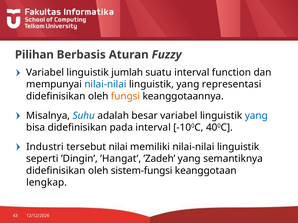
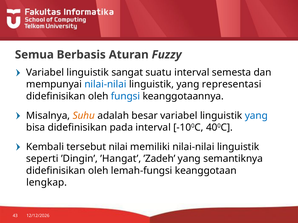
Pilihan: Pilihan -> Semua
jumlah: jumlah -> sangat
function: function -> semesta
fungsi colour: orange -> blue
Suhu colour: blue -> orange
Industri: Industri -> Kembali
sistem-fungsi: sistem-fungsi -> lemah-fungsi
